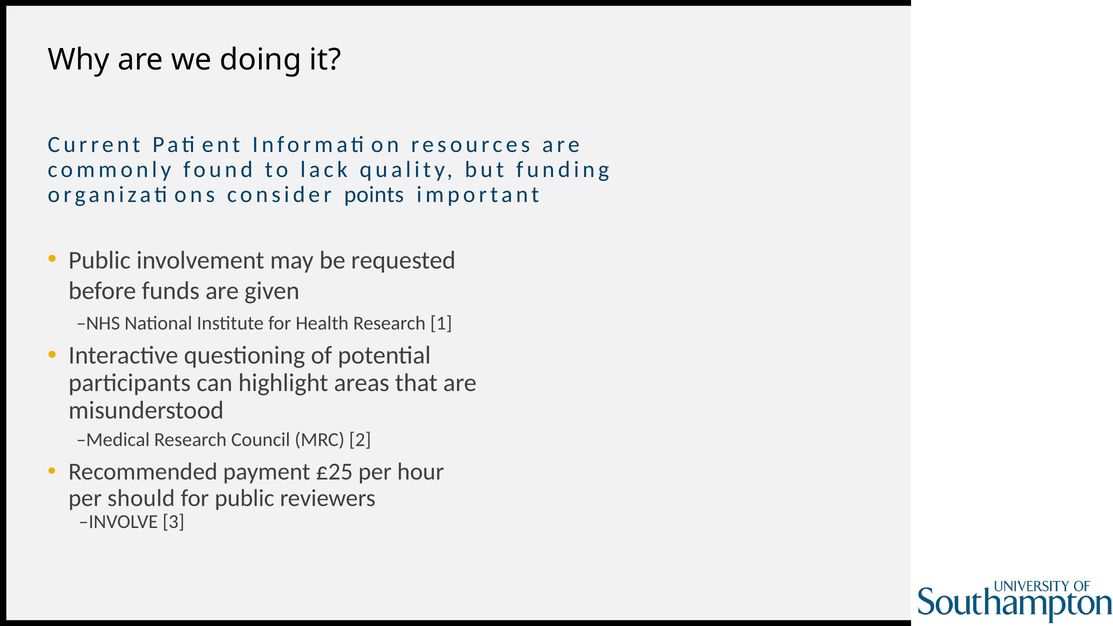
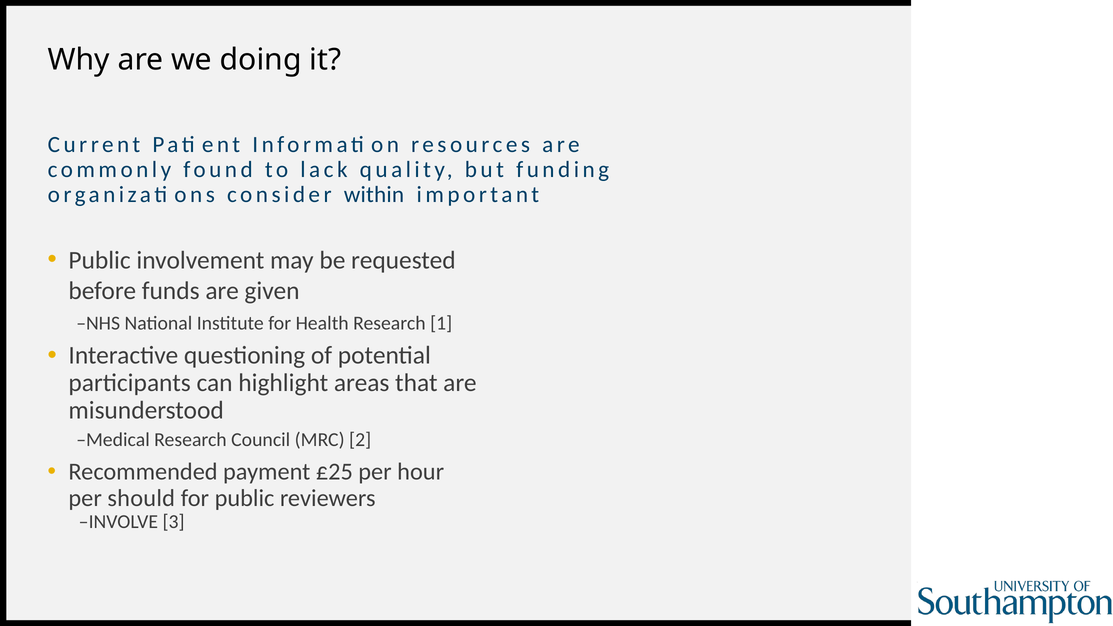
points: points -> within
